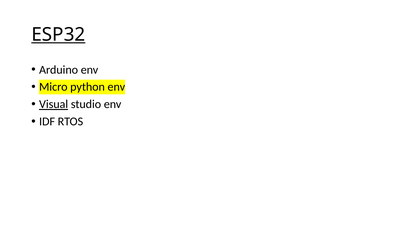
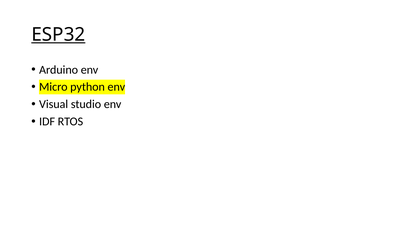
Visual underline: present -> none
